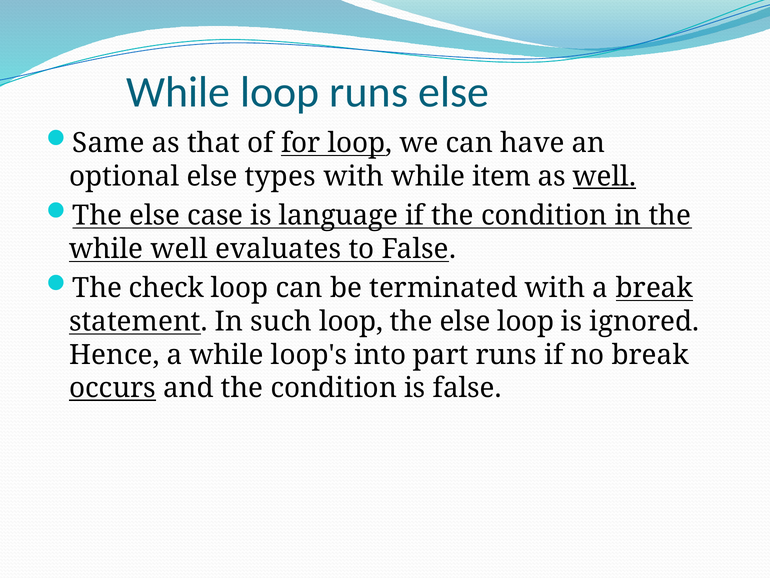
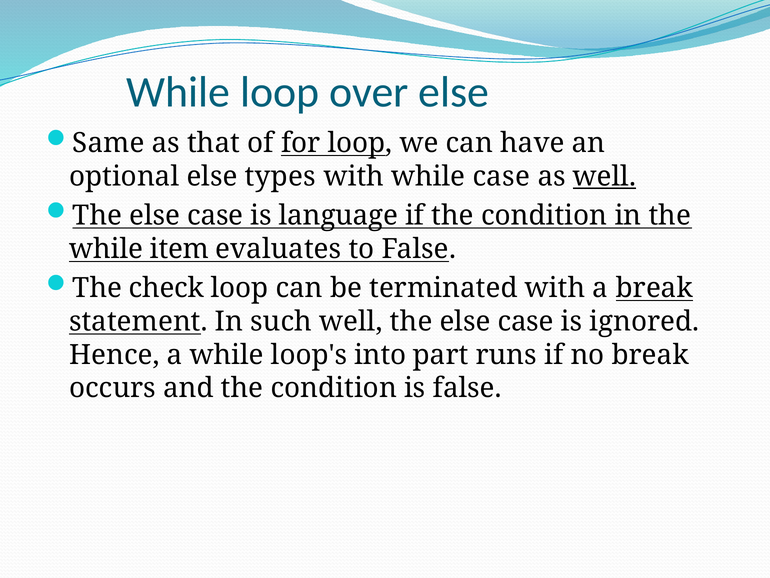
loop runs: runs -> over
while item: item -> case
while well: well -> item
such loop: loop -> well
loop at (526, 321): loop -> case
occurs underline: present -> none
